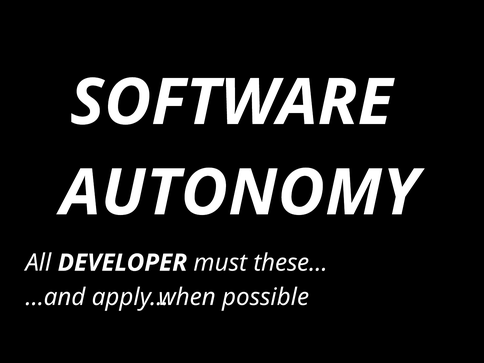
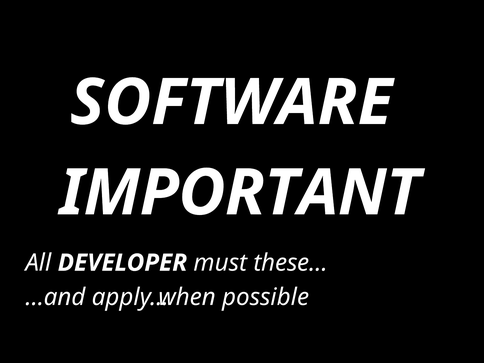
AUTONOMY: AUTONOMY -> IMPORTANT
